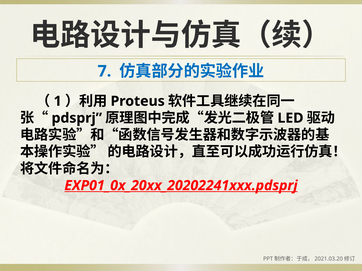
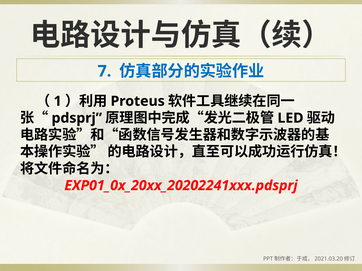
EXP01_0x_20xx_20202241xxx.pdsprj underline: present -> none
